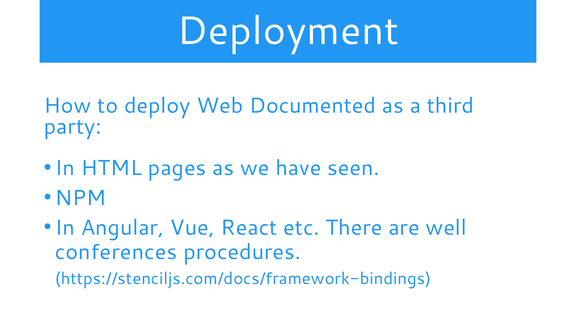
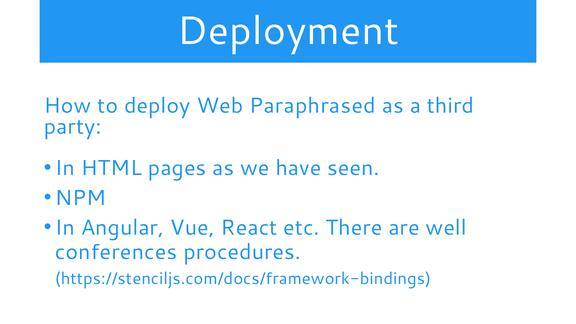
Documented: Documented -> Paraphrased
